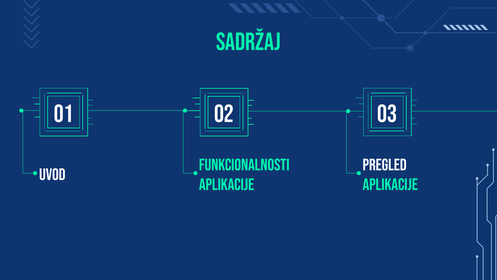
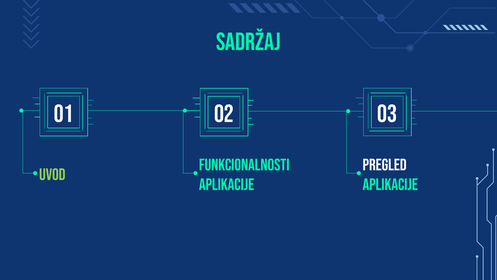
uvod colour: white -> light green
